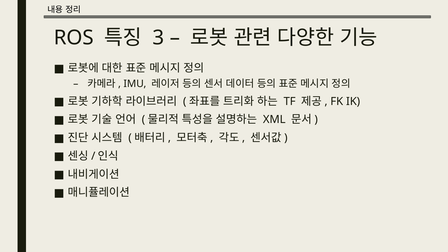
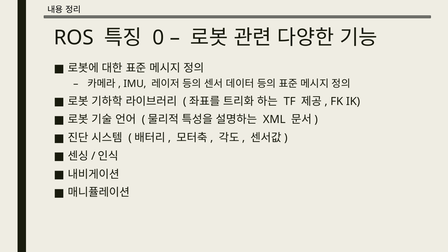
3: 3 -> 0
